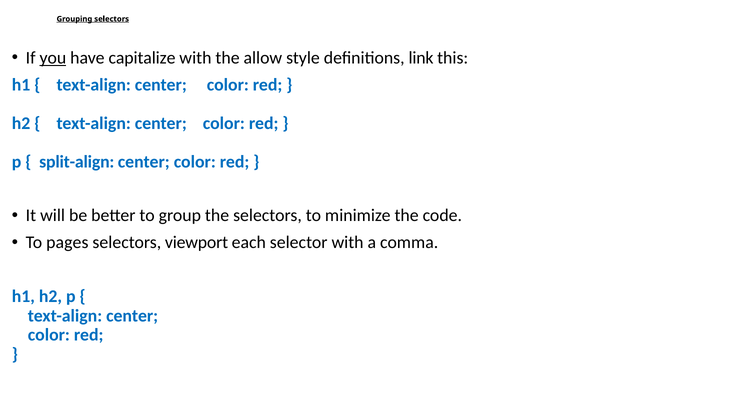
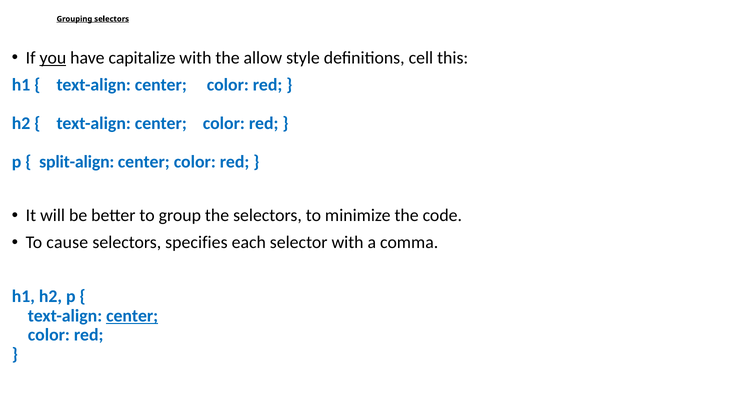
link: link -> cell
pages: pages -> cause
viewport: viewport -> specifies
center at (132, 315) underline: none -> present
